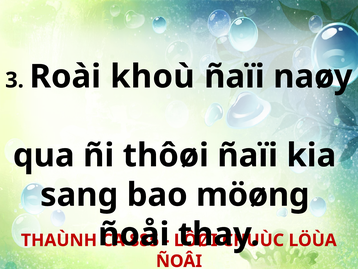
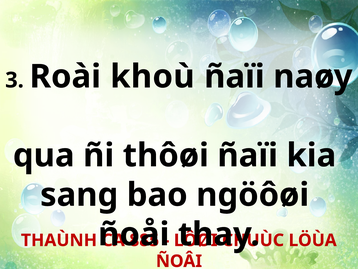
möøng: möøng -> ngöôøi
